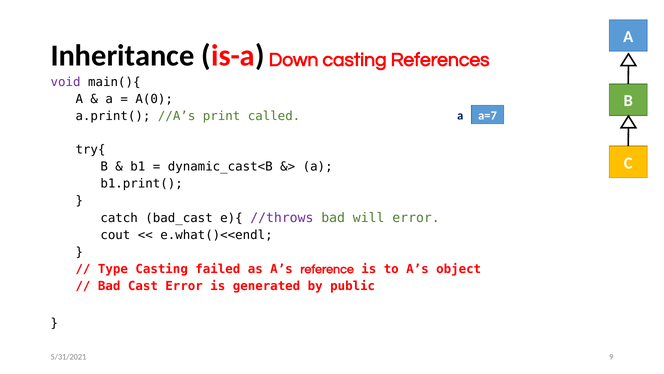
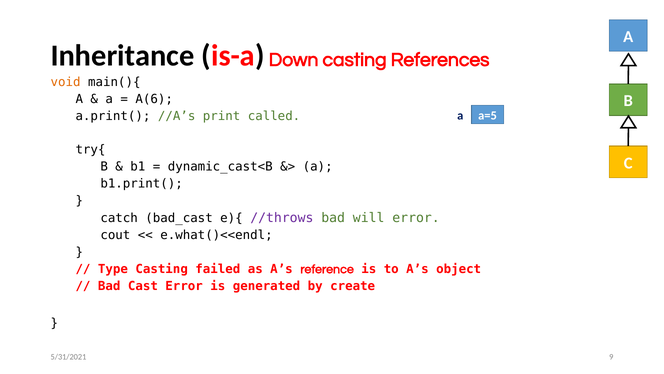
void colour: purple -> orange
A(0: A(0 -> A(6
a=7: a=7 -> a=5
public: public -> create
